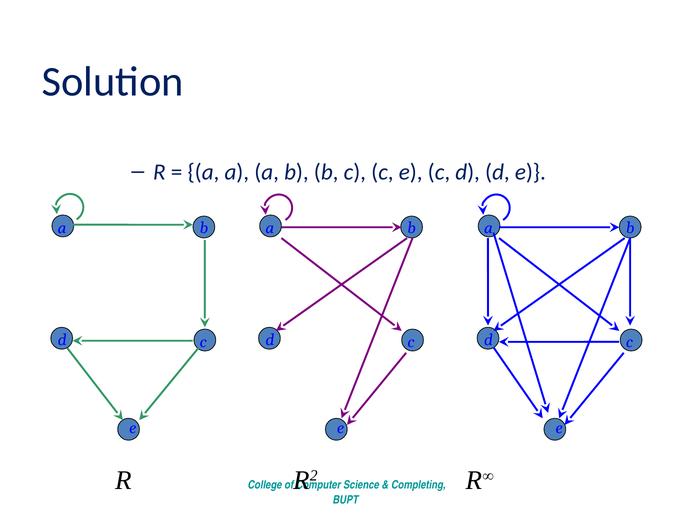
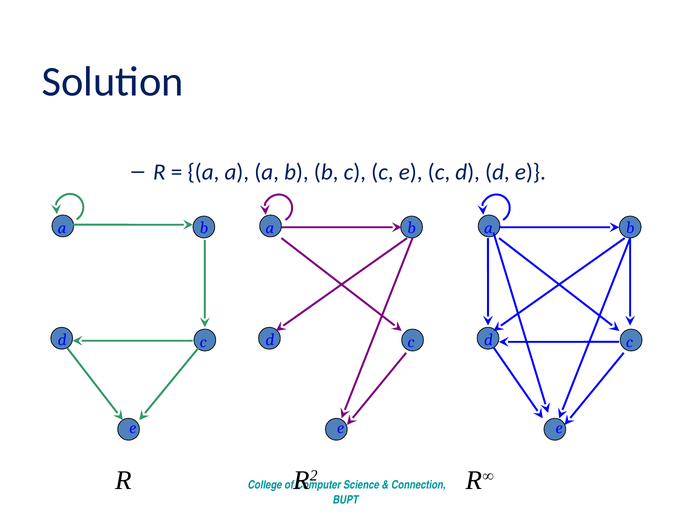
Completing: Completing -> Connection
